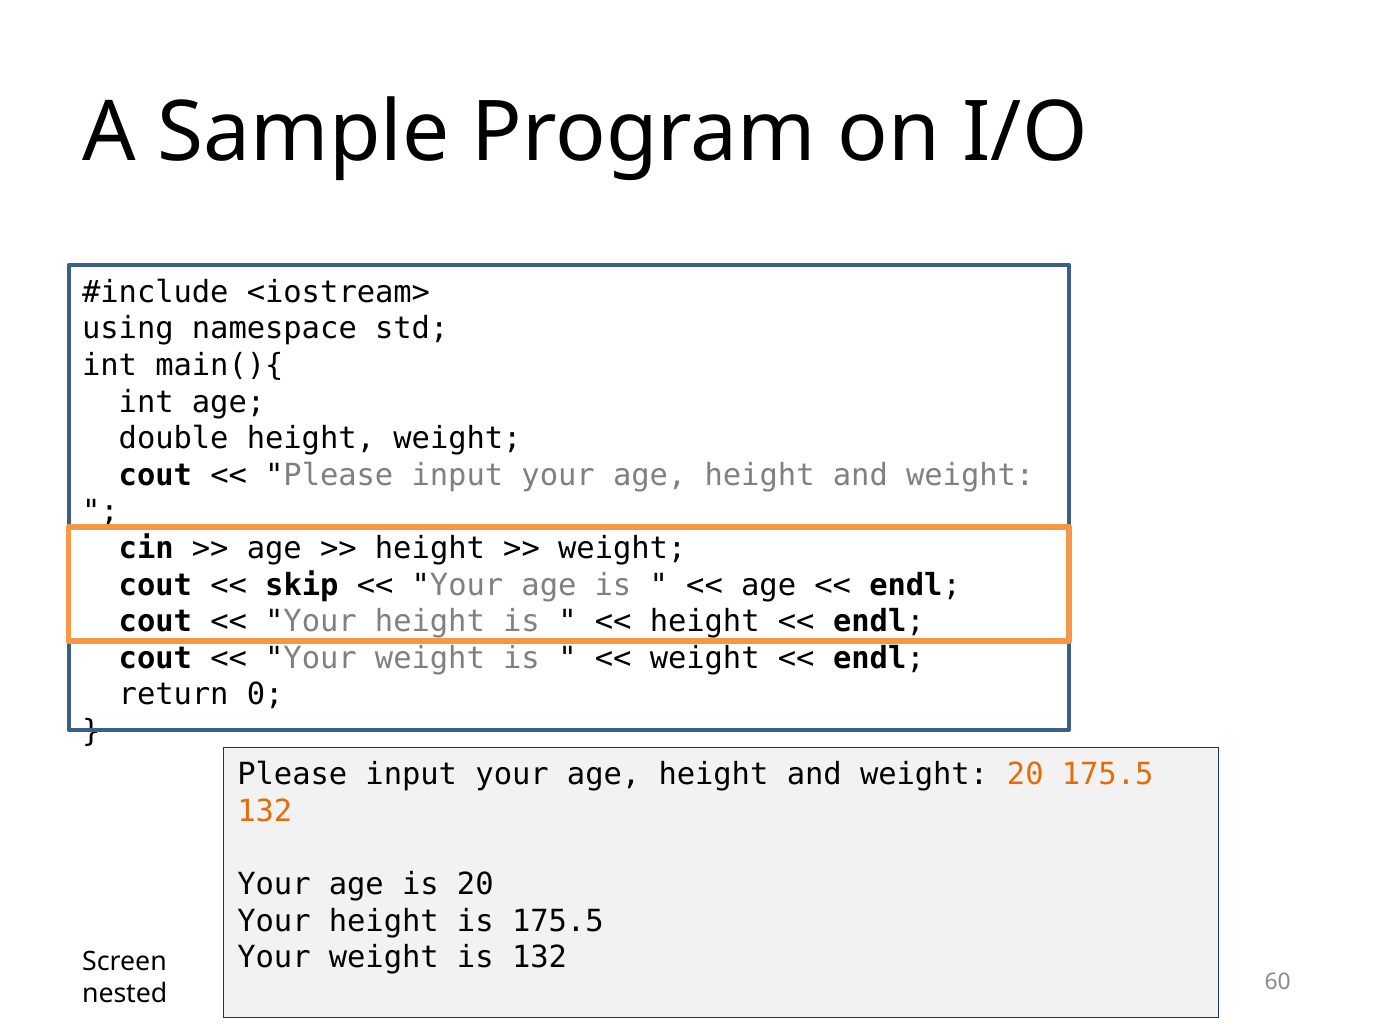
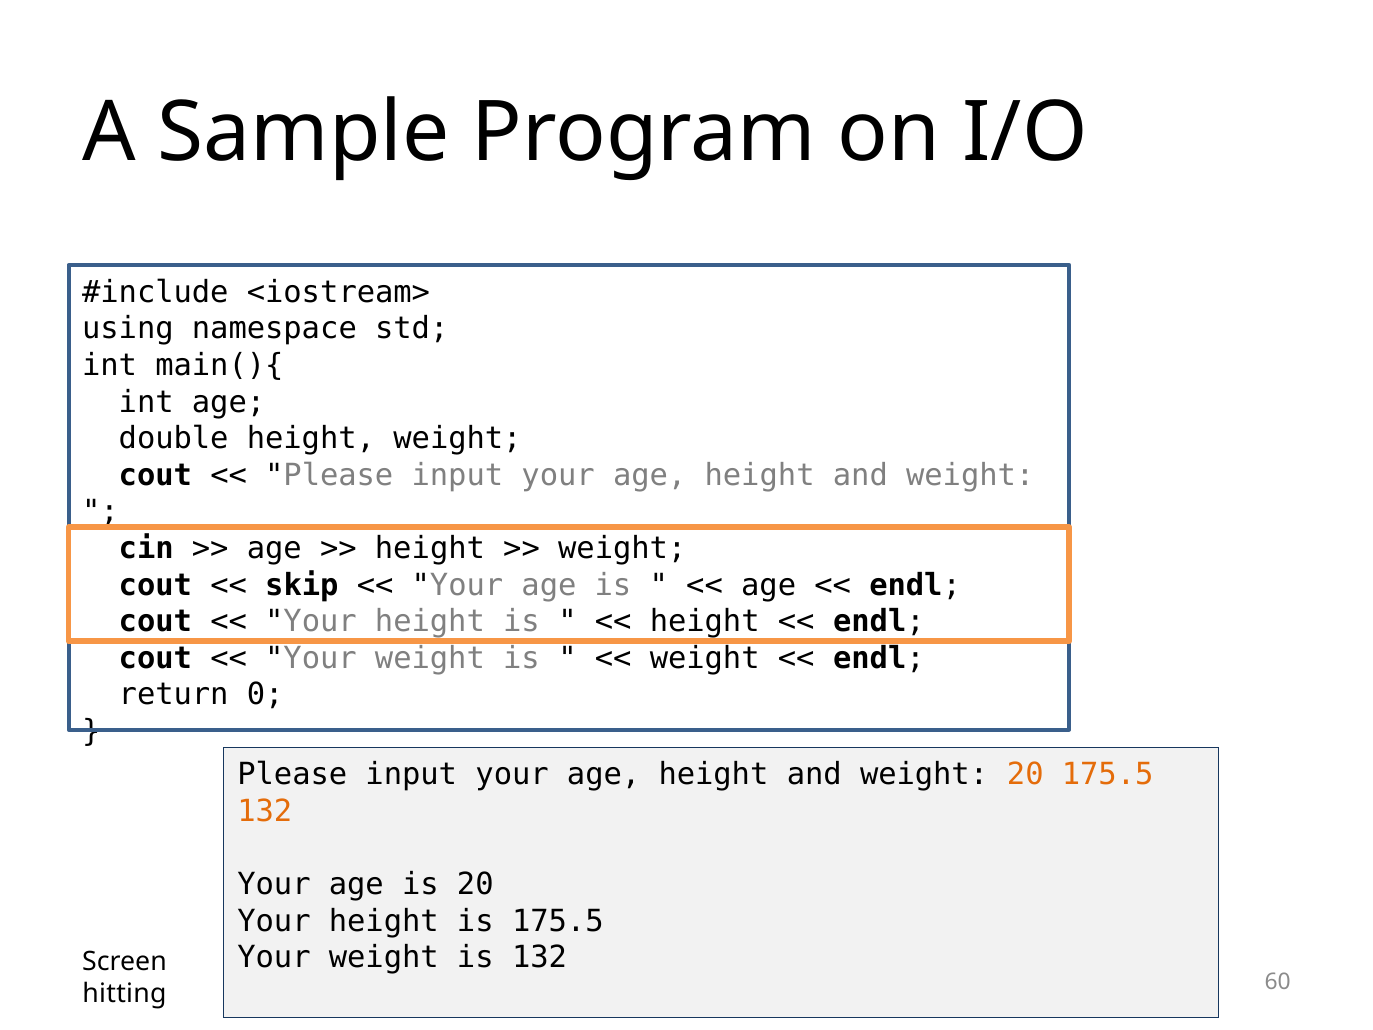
nested: nested -> hitting
